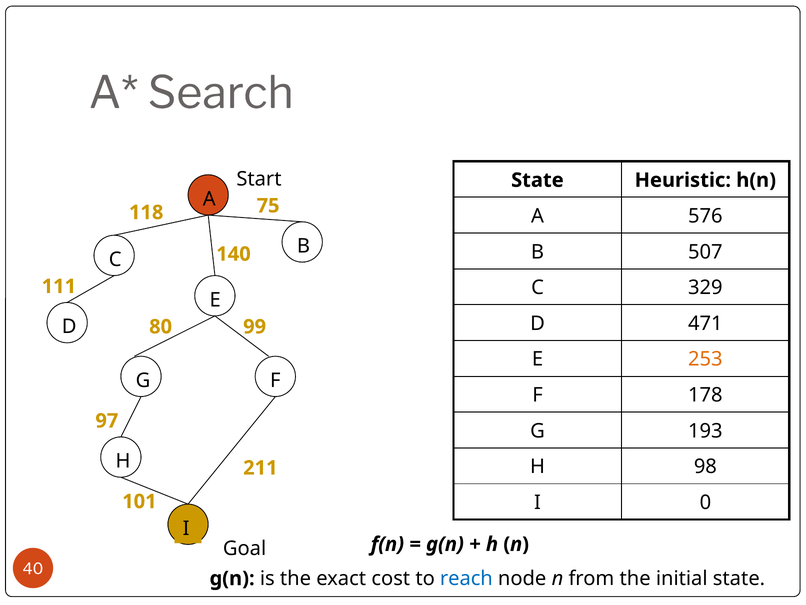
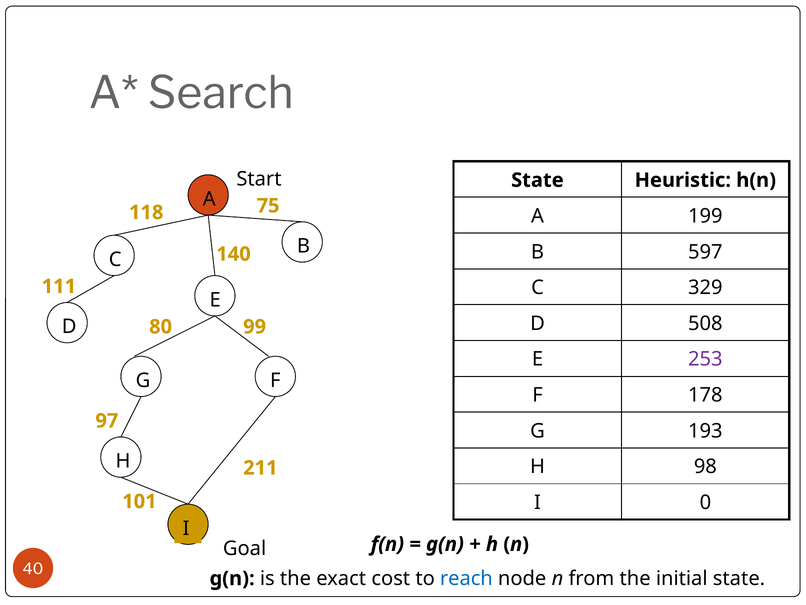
576: 576 -> 199
507: 507 -> 597
471: 471 -> 508
253 colour: orange -> purple
